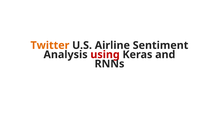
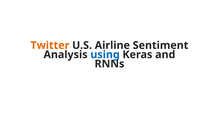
using colour: red -> blue
